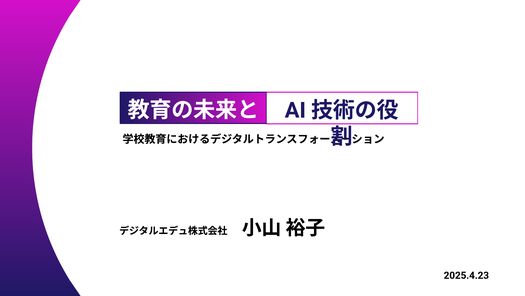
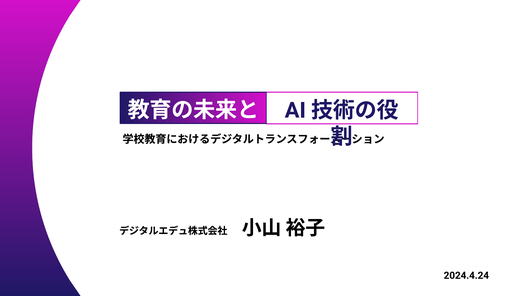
2025.4.23: 2025.4.23 -> 2024.4.24
